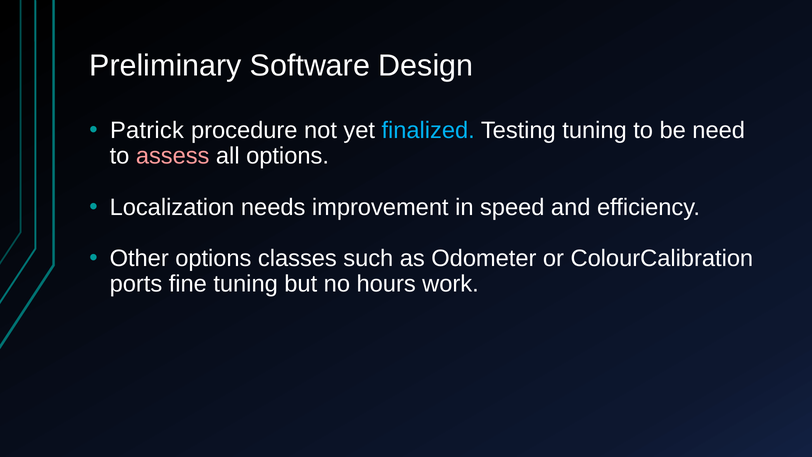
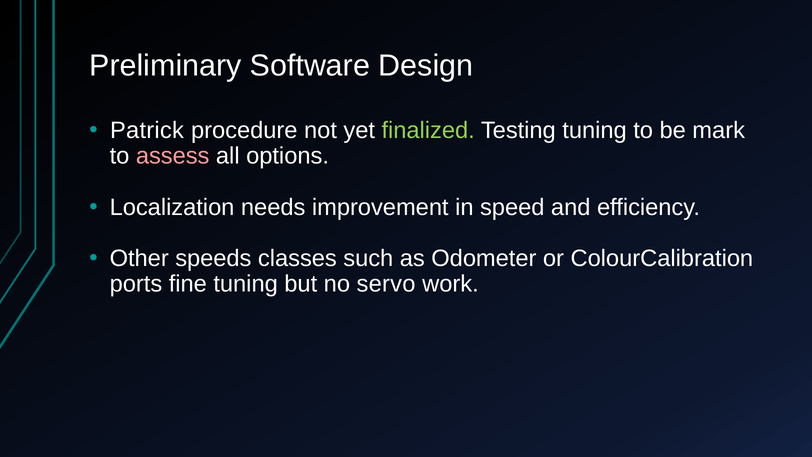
finalized colour: light blue -> light green
need: need -> mark
Other options: options -> speeds
hours: hours -> servo
